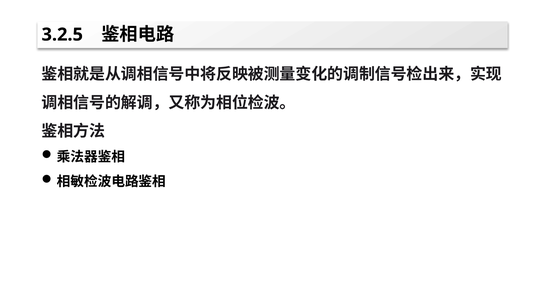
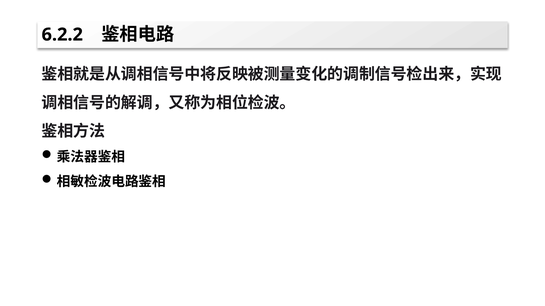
3.2.5: 3.2.5 -> 6.2.2
